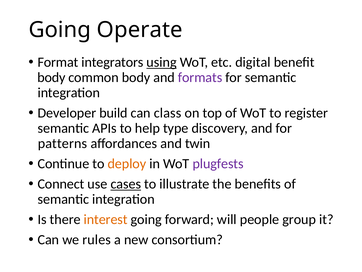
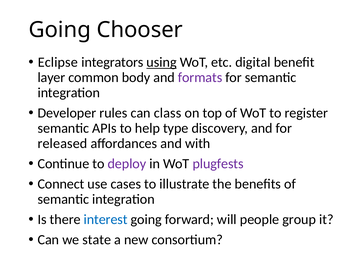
Operate: Operate -> Chooser
Format: Format -> Eclipse
body at (51, 77): body -> layer
build: build -> rules
patterns: patterns -> released
twin: twin -> with
deploy colour: orange -> purple
cases underline: present -> none
interest colour: orange -> blue
rules: rules -> state
